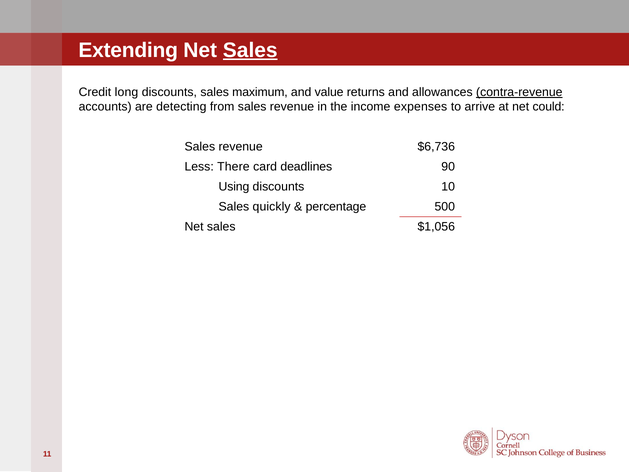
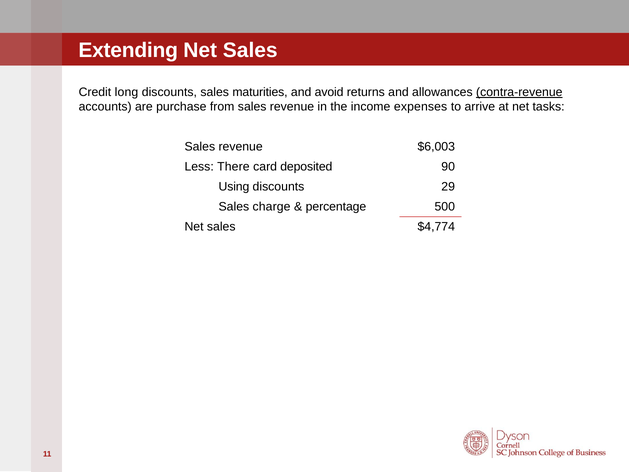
Sales at (250, 50) underline: present -> none
maximum: maximum -> maturities
value: value -> avoid
detecting: detecting -> purchase
could: could -> tasks
$6,736: $6,736 -> $6,003
deadlines: deadlines -> deposited
10: 10 -> 29
quickly: quickly -> charge
$1,056: $1,056 -> $4,774
